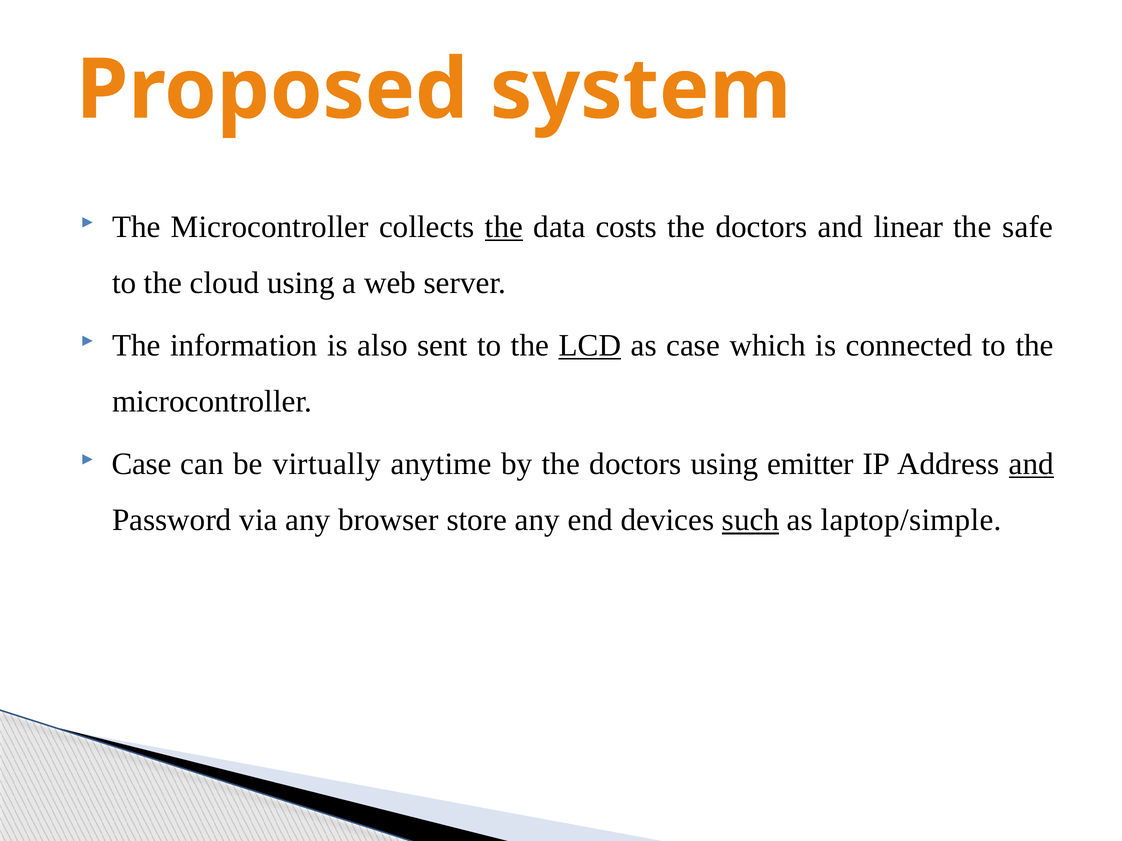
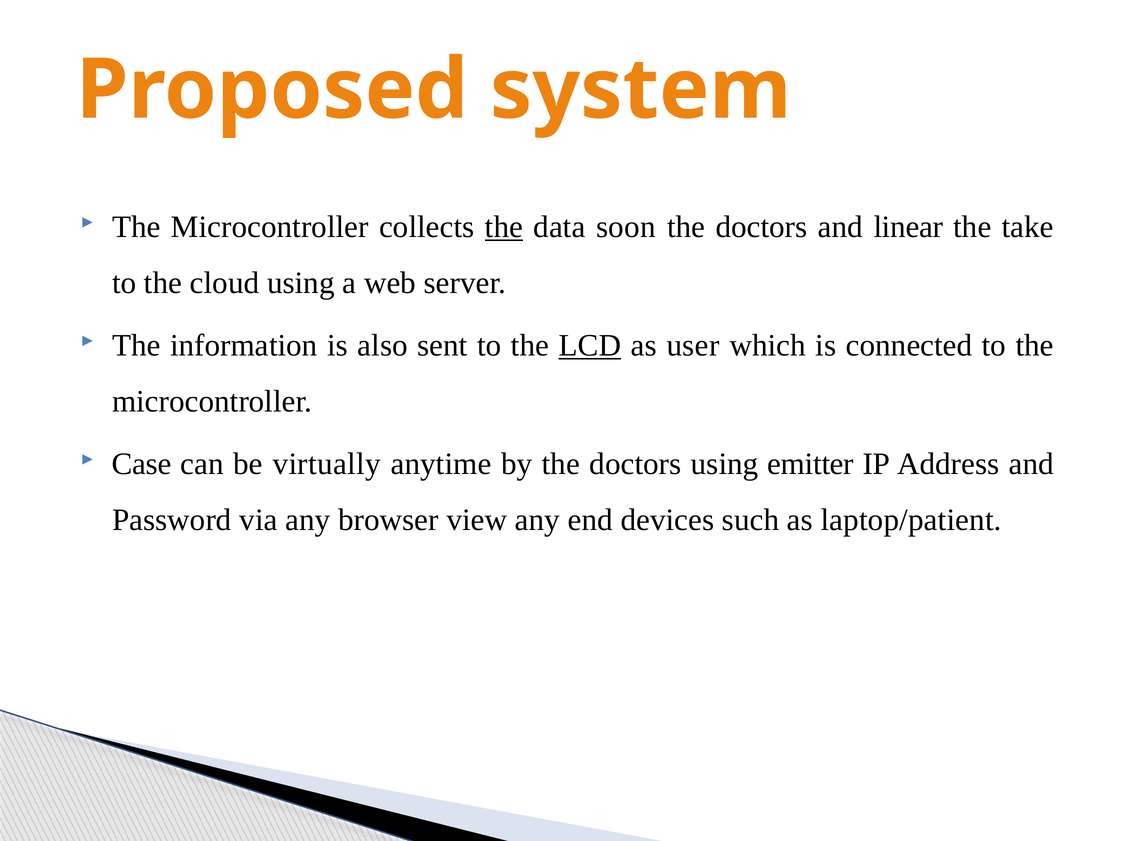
costs: costs -> soon
safe: safe -> take
as case: case -> user
and at (1031, 464) underline: present -> none
store: store -> view
such underline: present -> none
laptop/simple: laptop/simple -> laptop/patient
